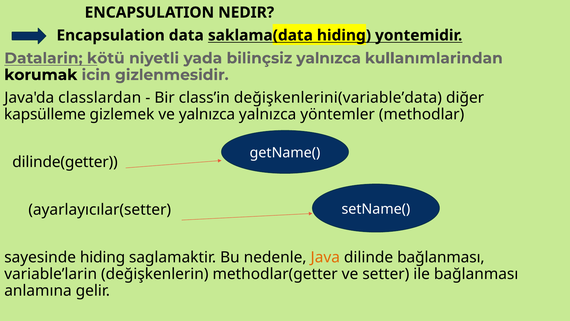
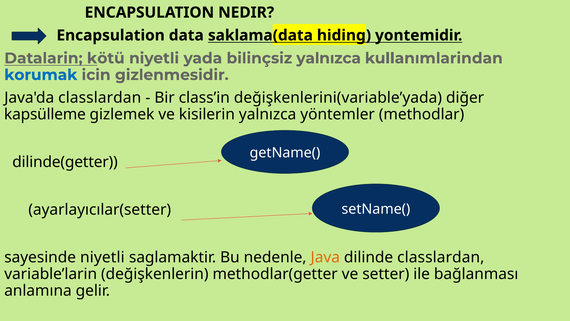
korumak colour: black -> blue
değişkenlerini(variable’data: değişkenlerini(variable’data -> değişkenlerini(variable’yada
ve yalnızca: yalnızca -> kisilerin
sayesinde hiding: hiding -> niyetli
dilinde bağlanması: bağlanması -> classlardan
